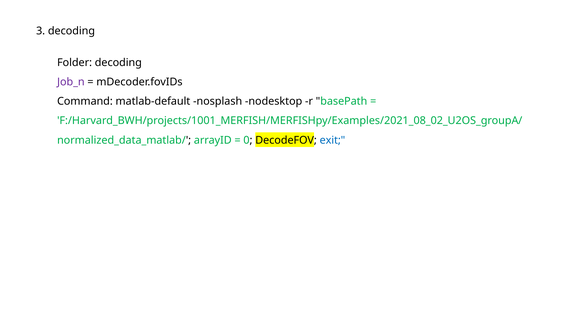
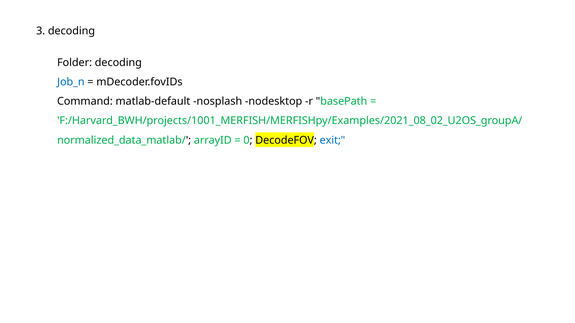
Job_n colour: purple -> blue
